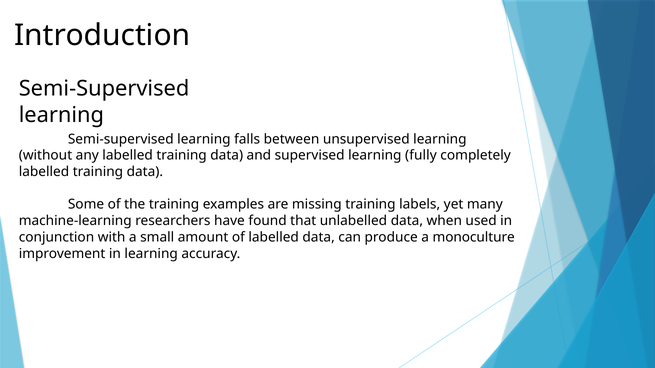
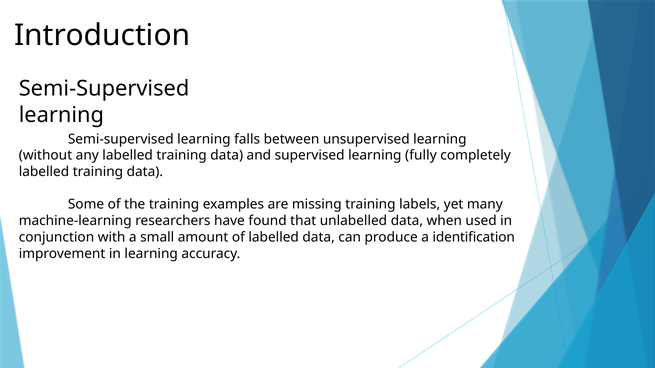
monoculture: monoculture -> identification
